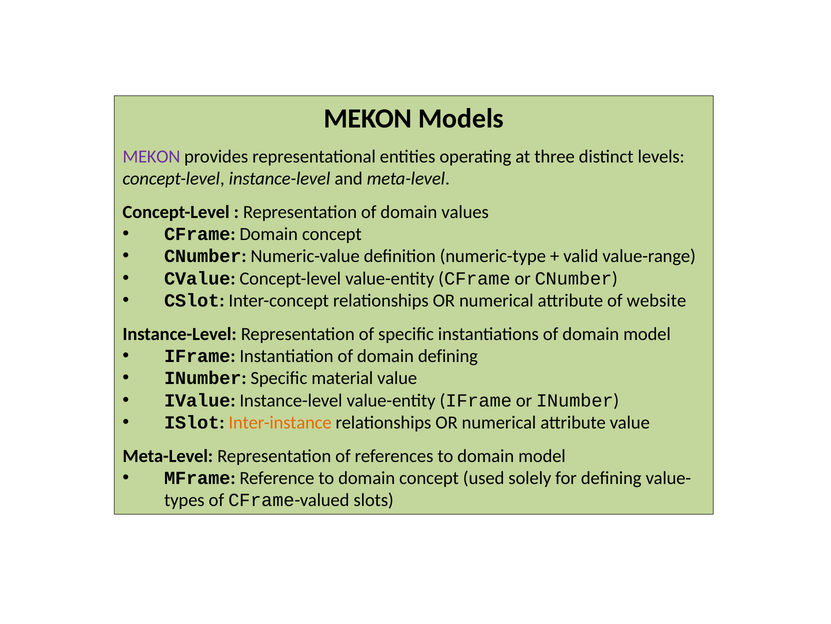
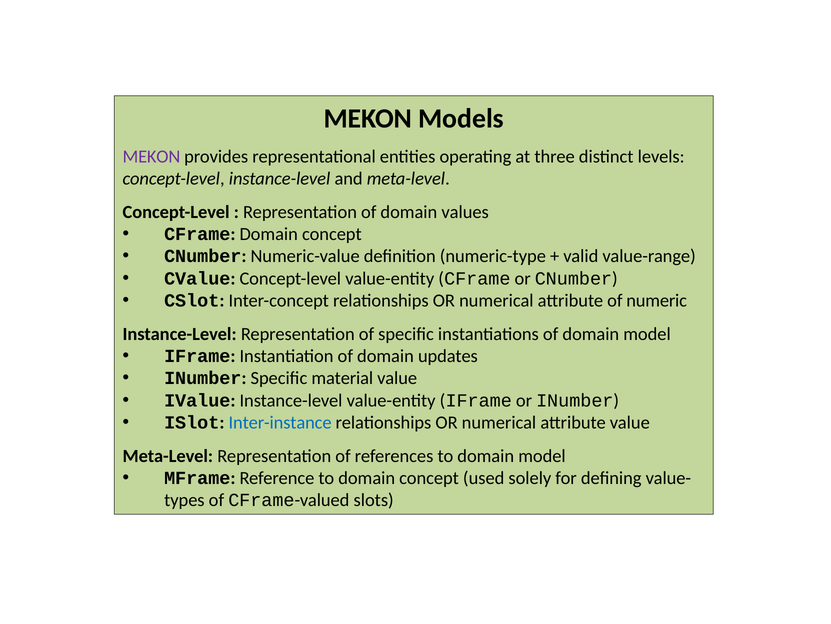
website: website -> numeric
domain defining: defining -> updates
Inter-instance colour: orange -> blue
